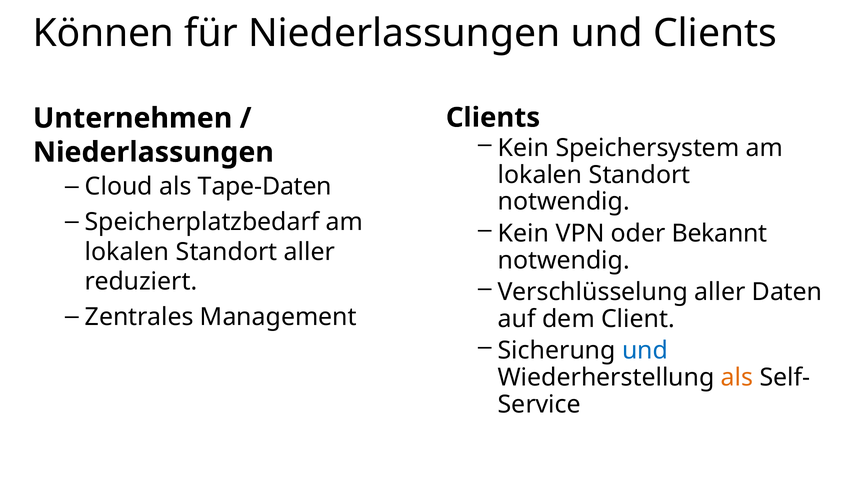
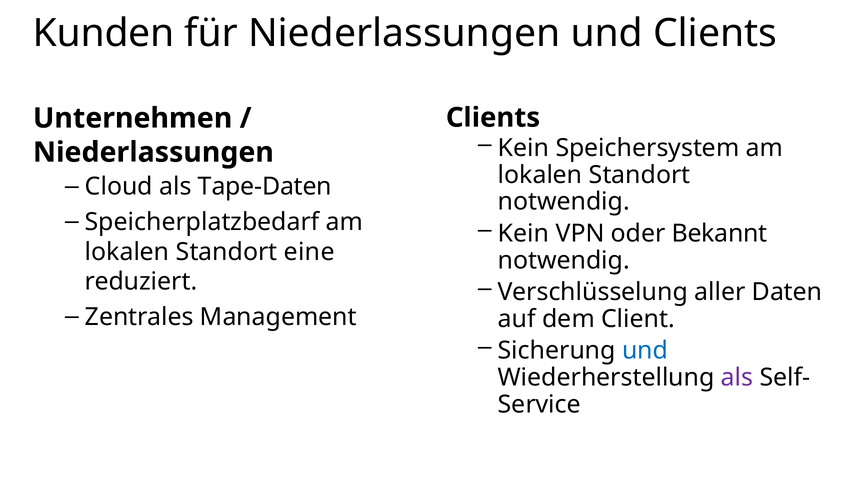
Können: Können -> Kunden
Standort aller: aller -> eine
als at (737, 378) colour: orange -> purple
